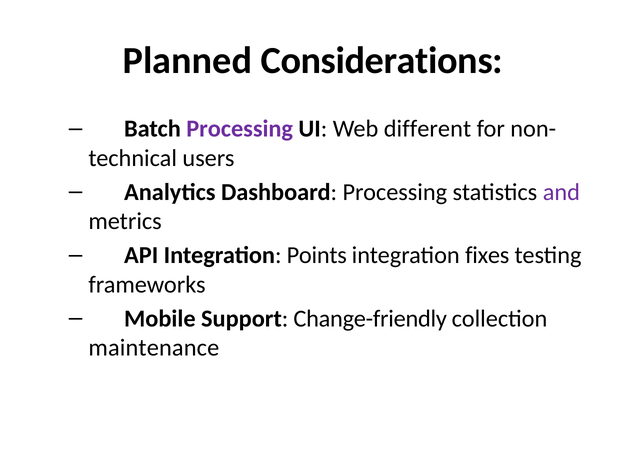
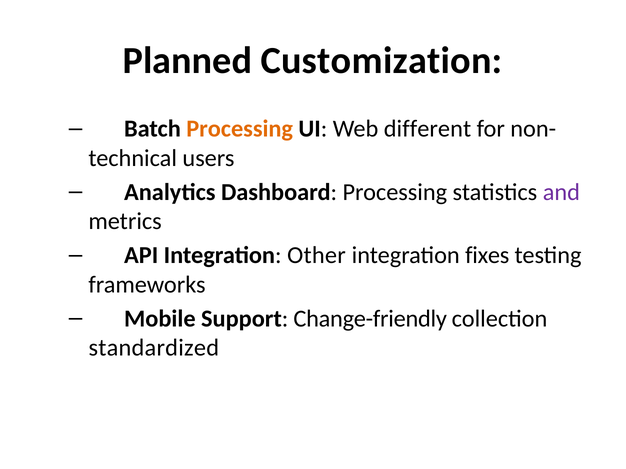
Considerations: Considerations -> Customization
Processing at (240, 129) colour: purple -> orange
Points: Points -> Other
maintenance: maintenance -> standardized
